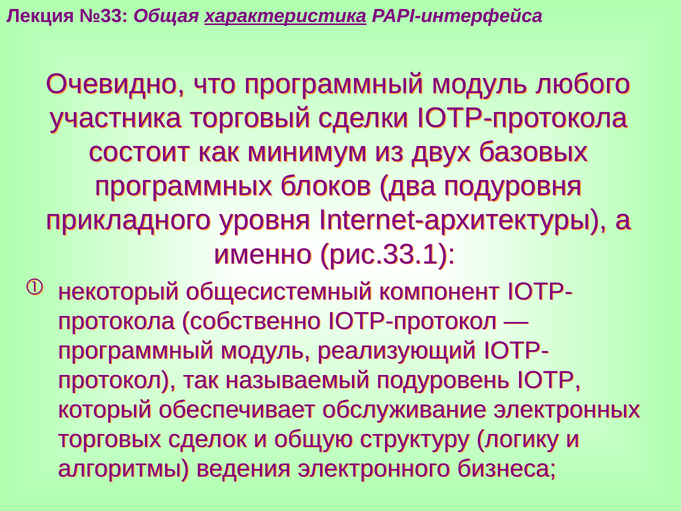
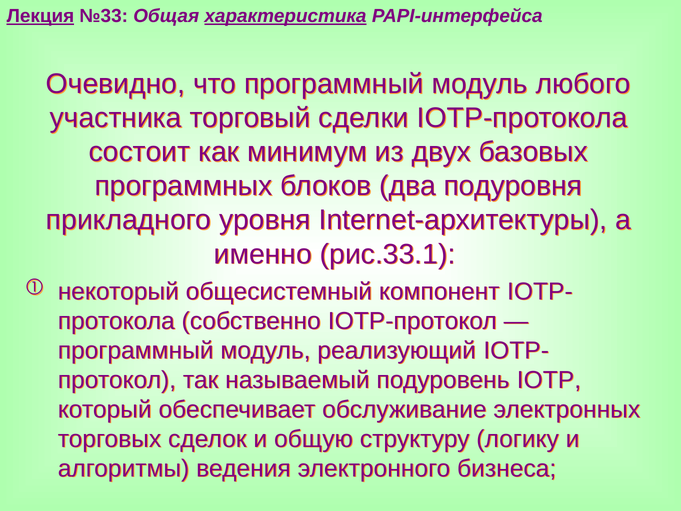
Лекция underline: none -> present
